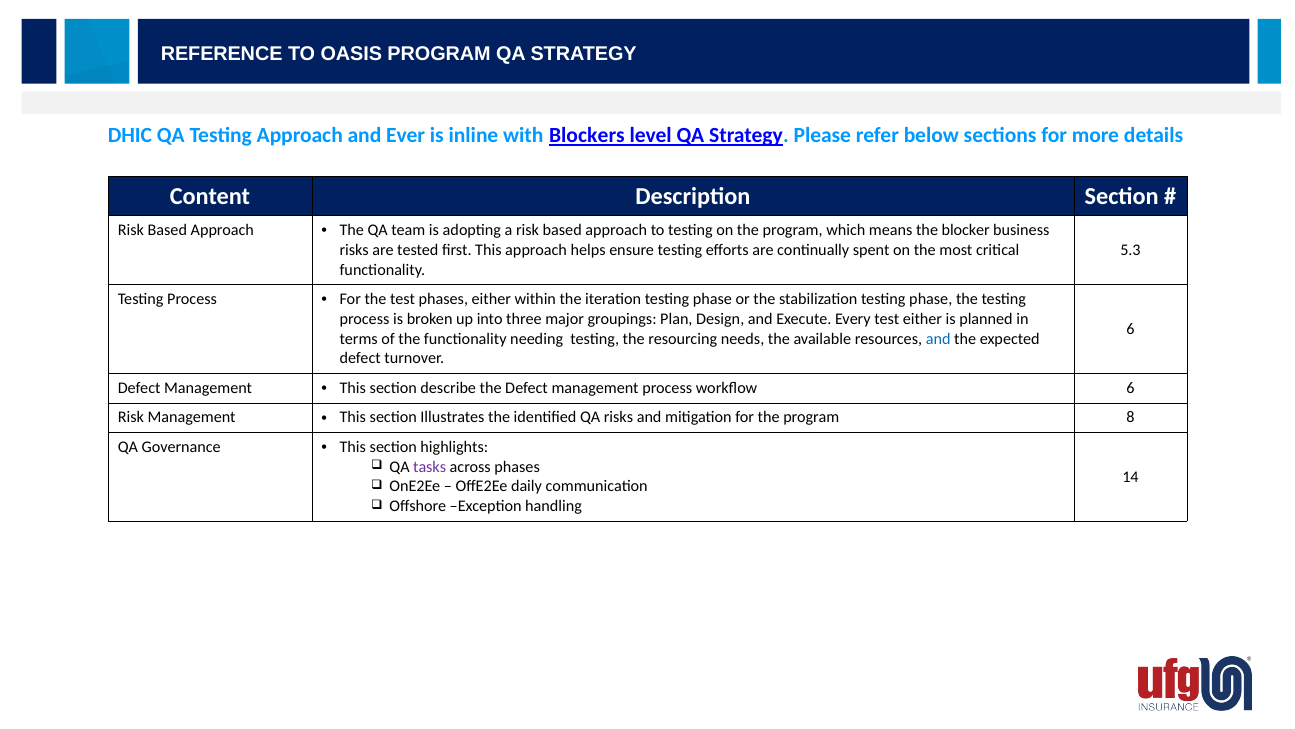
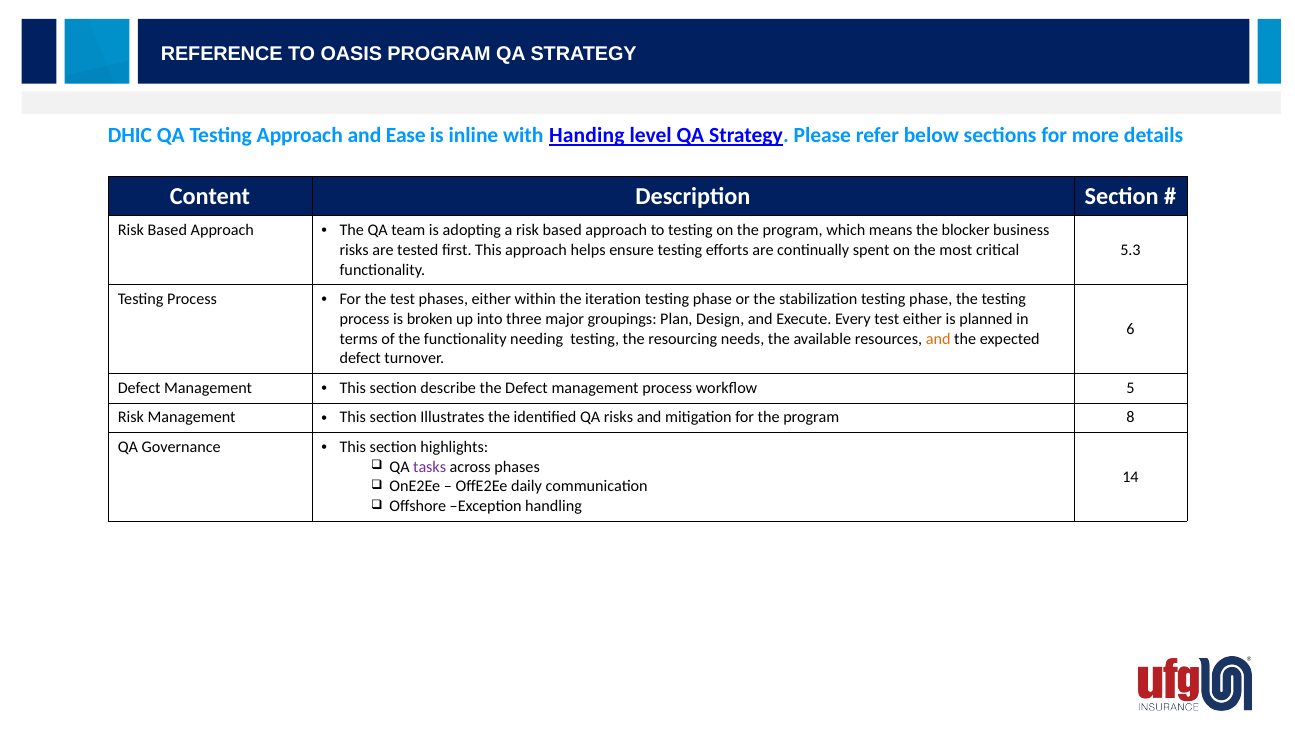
Ever: Ever -> Ease
Blockers: Blockers -> Handing
and at (938, 339) colour: blue -> orange
workflow 6: 6 -> 5
